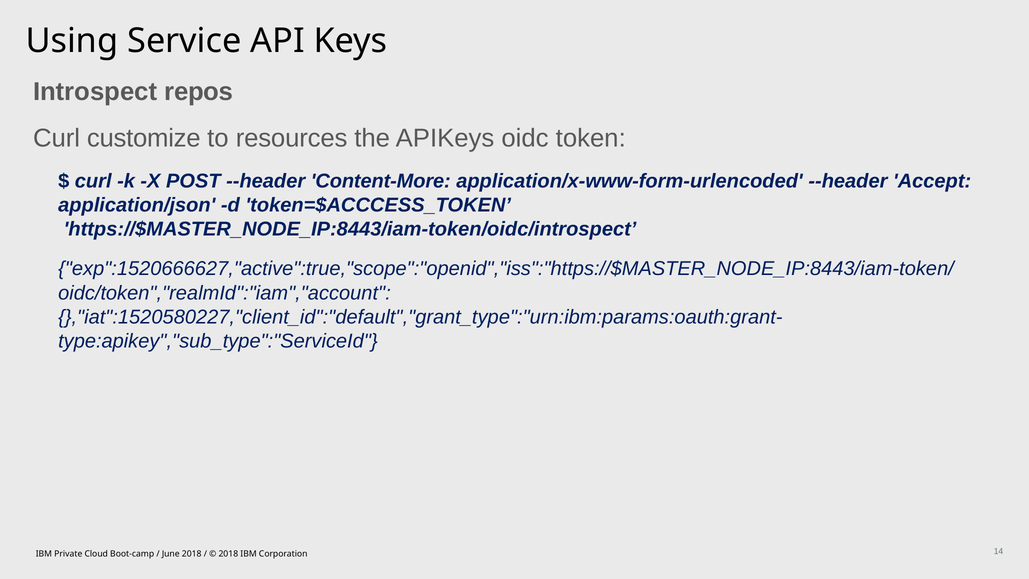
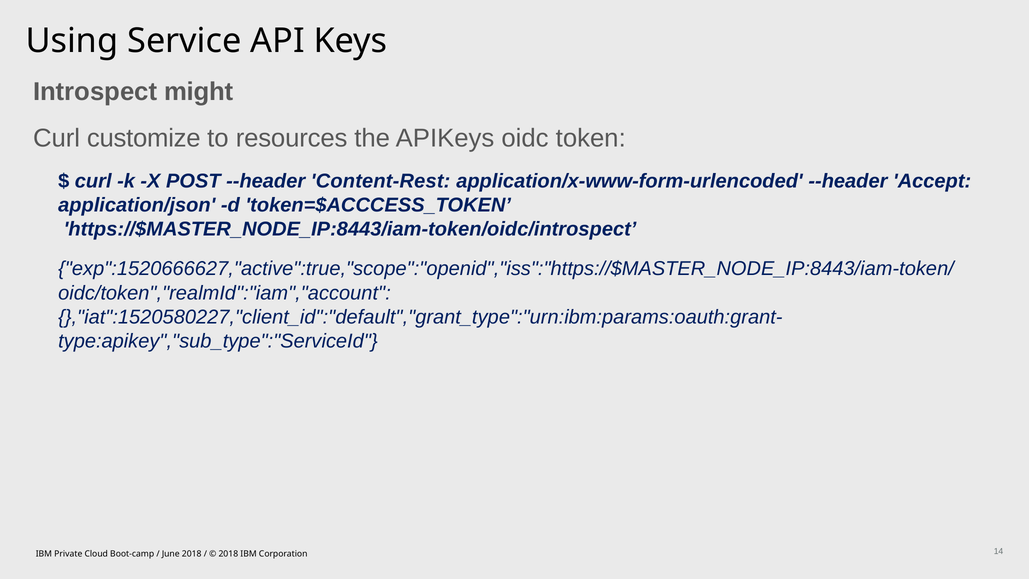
repos: repos -> might
Content-More: Content-More -> Content-Rest
